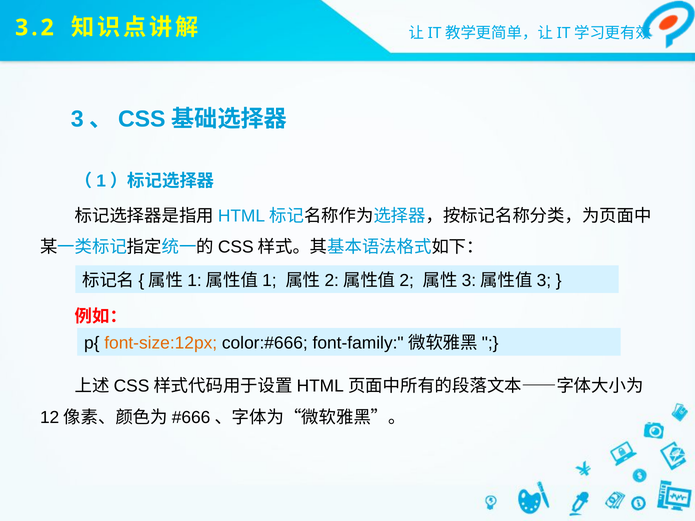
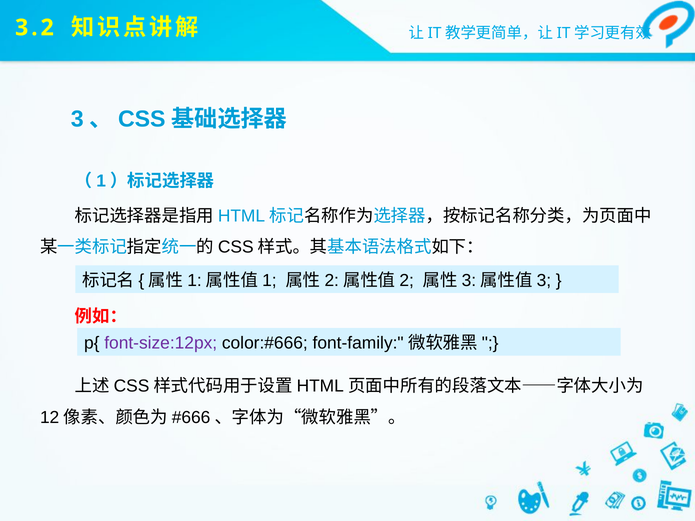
font-size:12px colour: orange -> purple
